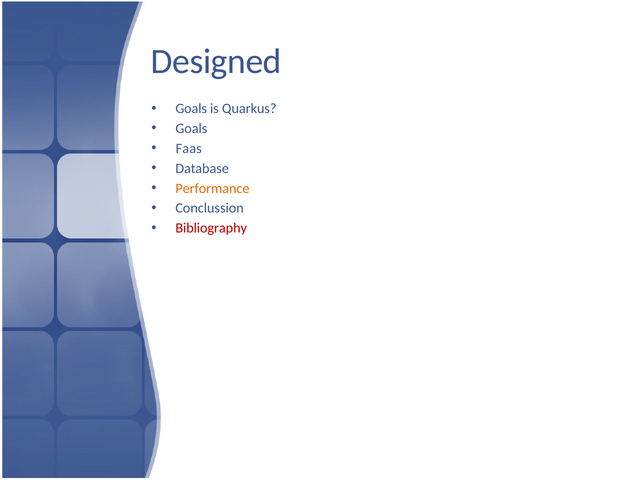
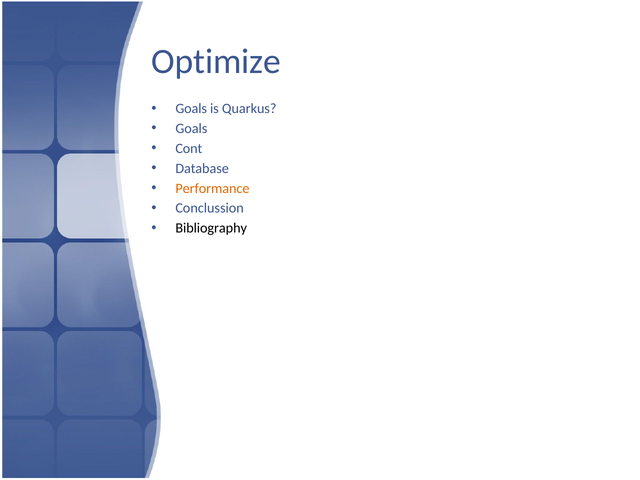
Designed: Designed -> Optimize
Faas: Faas -> Cont
Bibliography colour: red -> black
